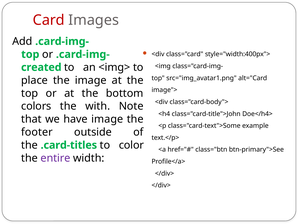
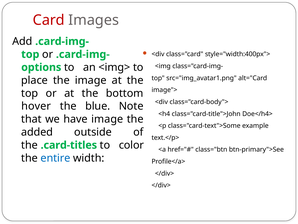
created: created -> options
colors: colors -> hover
with: with -> blue
footer: footer -> added
entire colour: purple -> blue
